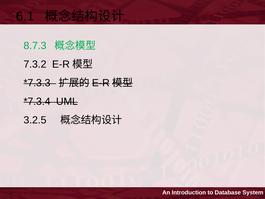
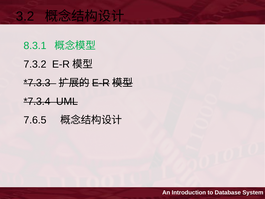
6.1: 6.1 -> 3.2
8.7.3: 8.7.3 -> 8.3.1
3.2.5: 3.2.5 -> 7.6.5
